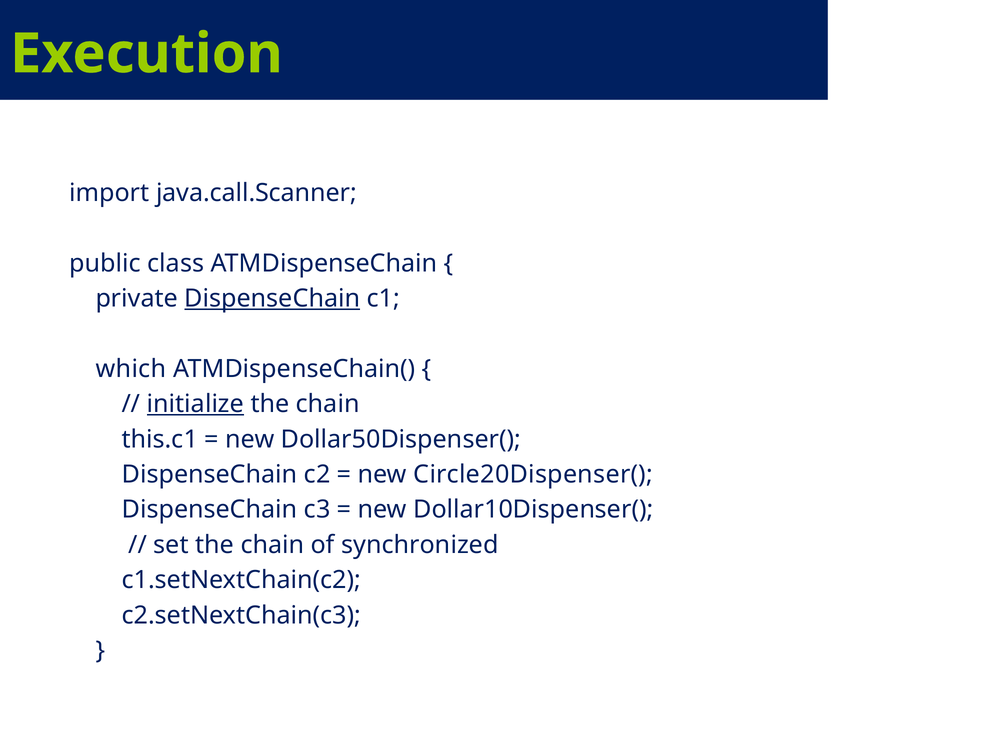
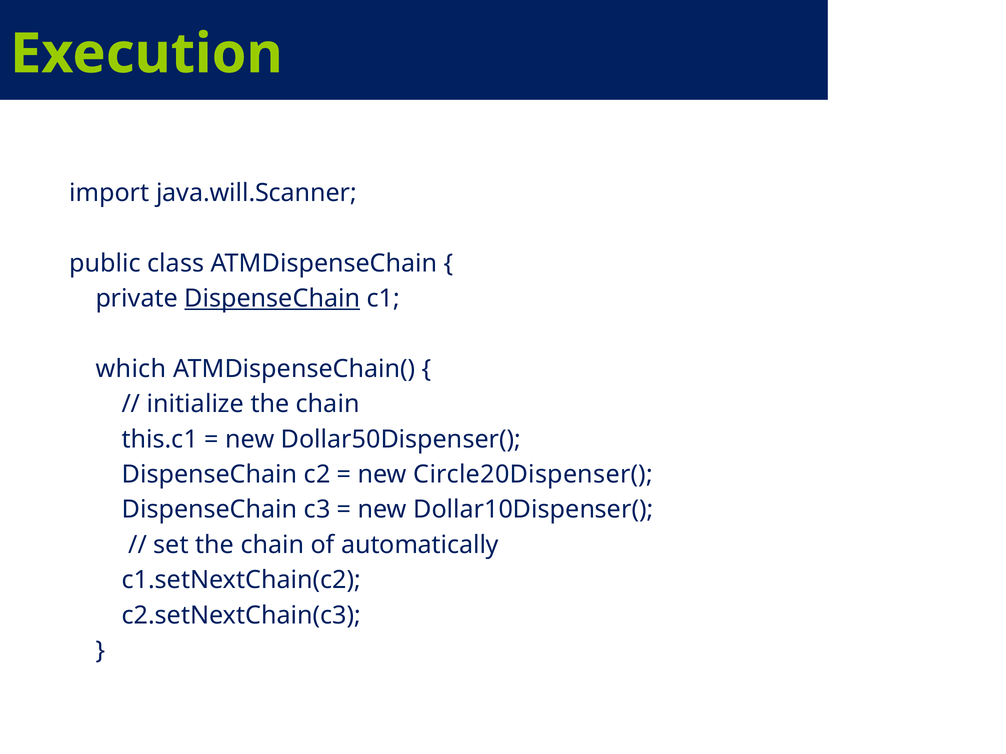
java.call.Scanner: java.call.Scanner -> java.will.Scanner
initialize underline: present -> none
synchronized: synchronized -> automatically
